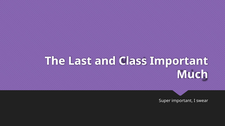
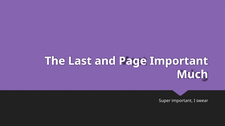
Class: Class -> Page
